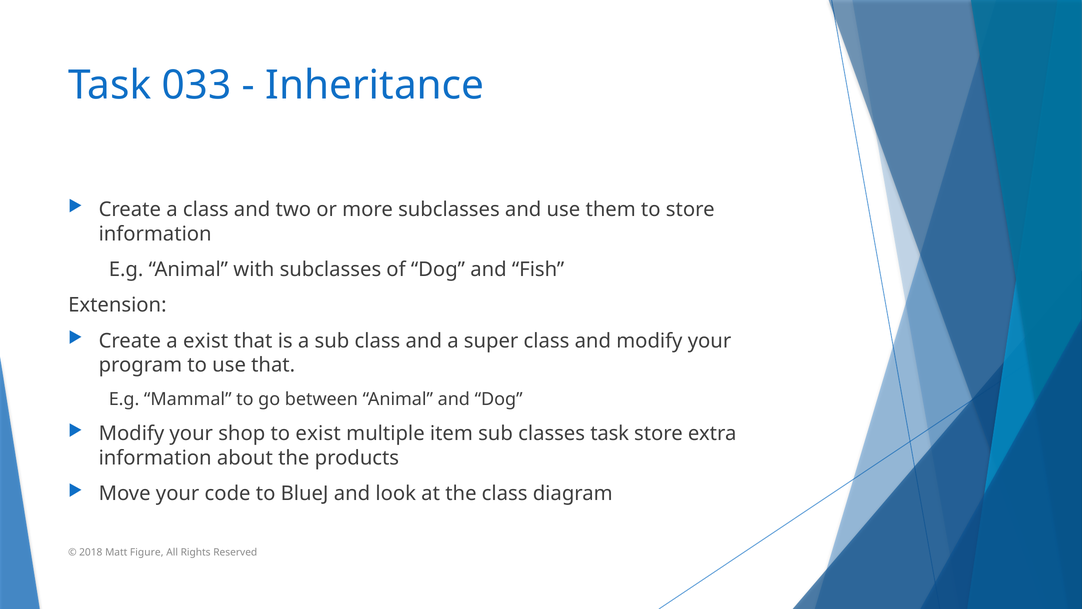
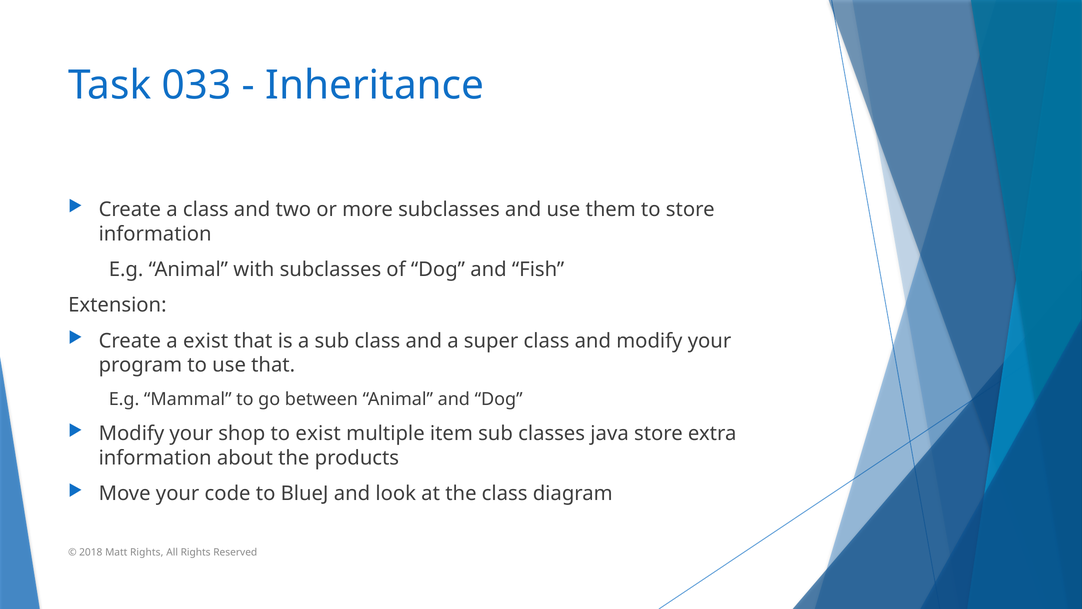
classes task: task -> java
Matt Figure: Figure -> Rights
